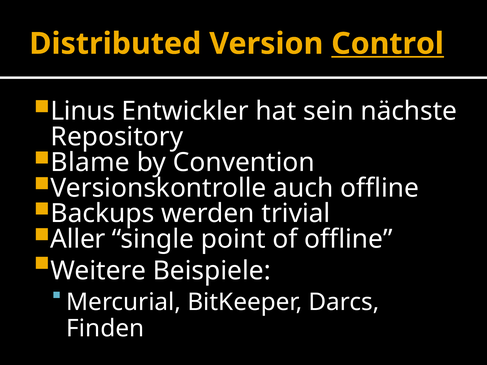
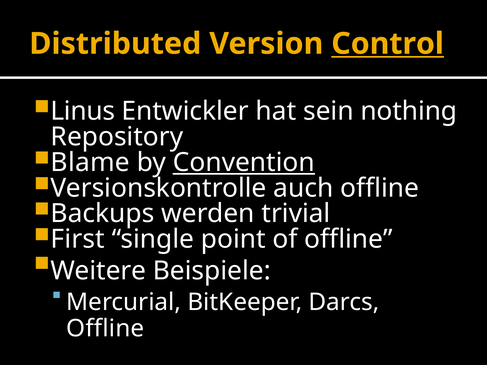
nächste: nächste -> nothing
Convention underline: none -> present
Aller: Aller -> First
Finden at (105, 329): Finden -> Offline
